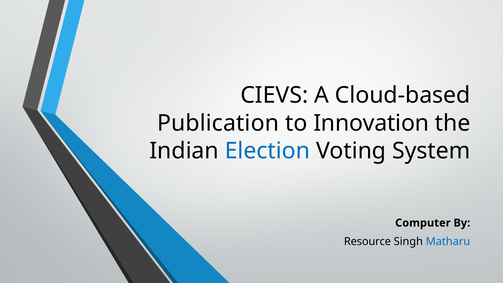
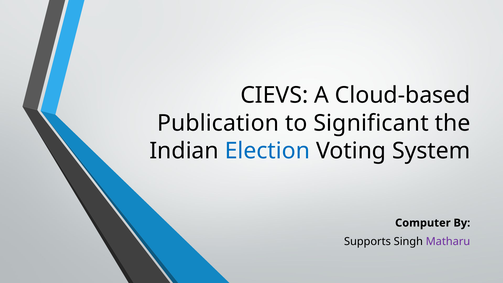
Innovation: Innovation -> Significant
Resource: Resource -> Supports
Matharu colour: blue -> purple
